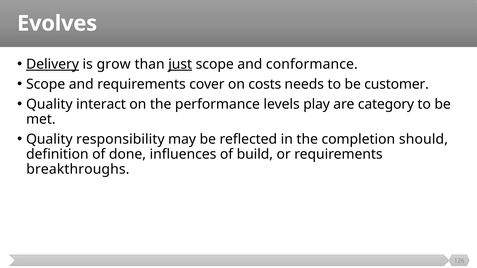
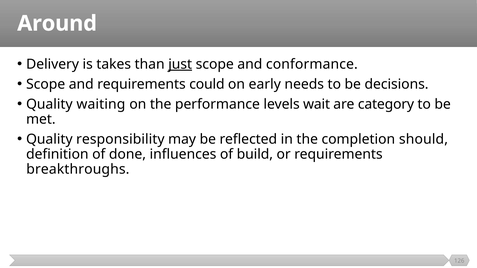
Evolves: Evolves -> Around
Delivery underline: present -> none
grow: grow -> takes
cover: cover -> could
costs: costs -> early
customer: customer -> decisions
interact: interact -> waiting
play: play -> wait
